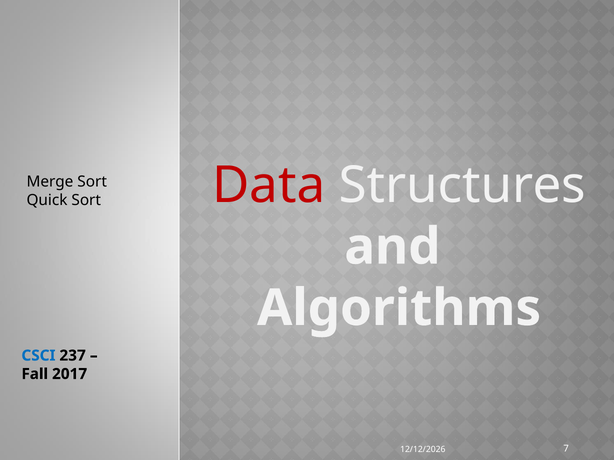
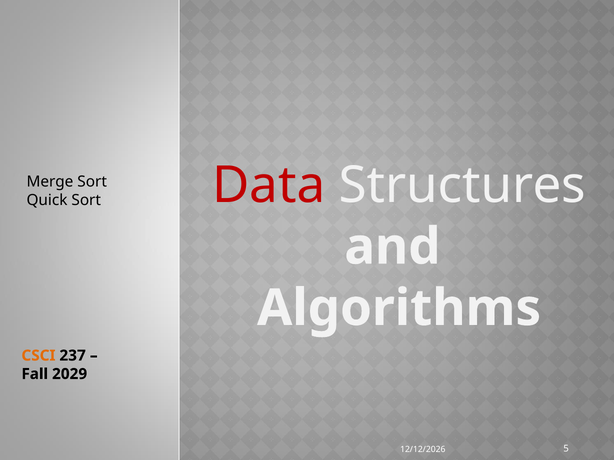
CSCI colour: blue -> orange
2017: 2017 -> 2029
7: 7 -> 5
